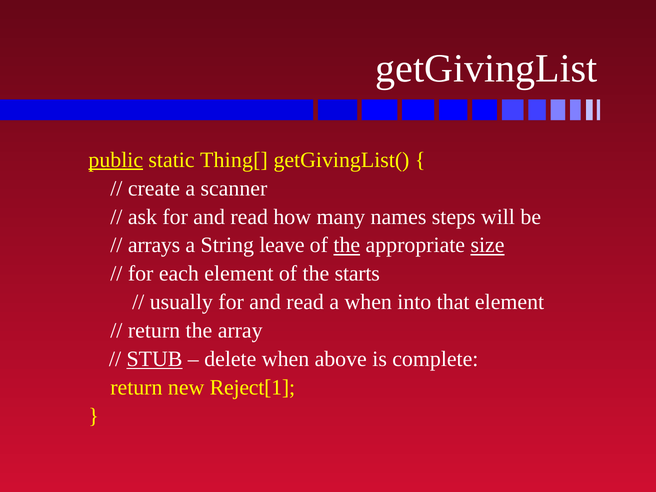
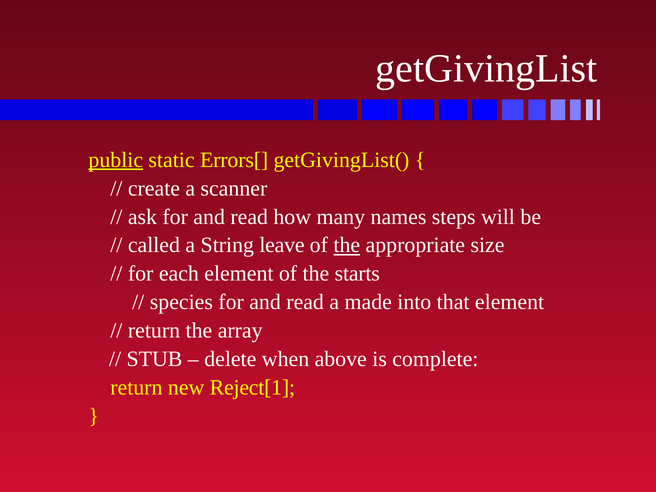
Thing[: Thing[ -> Errors[
arrays: arrays -> called
size underline: present -> none
usually: usually -> species
a when: when -> made
STUB underline: present -> none
